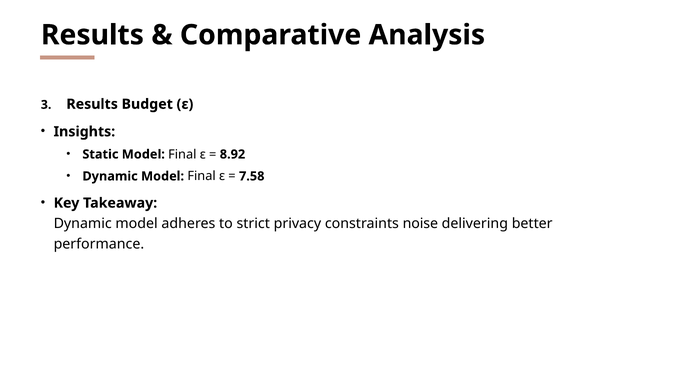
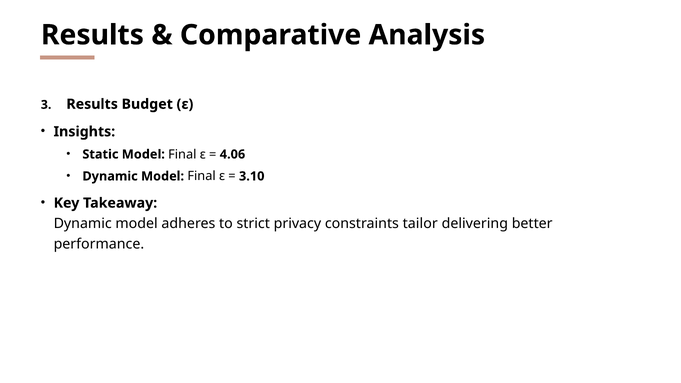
8.92: 8.92 -> 4.06
7.58: 7.58 -> 3.10
noise: noise -> tailor
